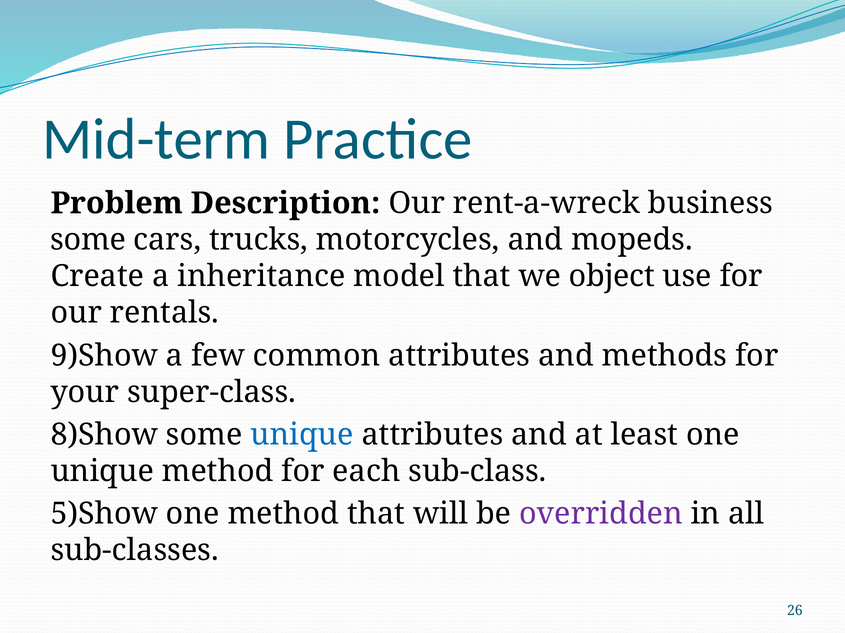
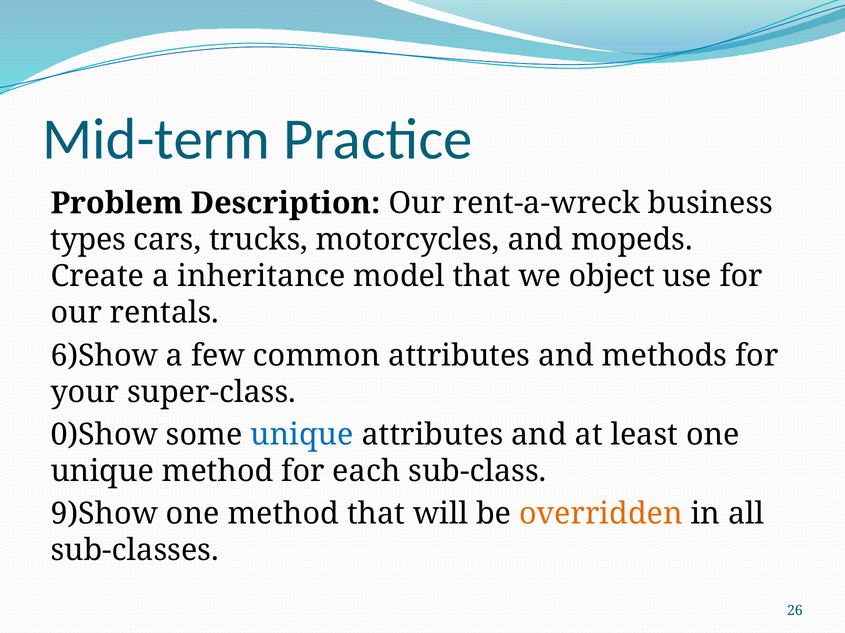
some at (88, 240): some -> types
9)Show: 9)Show -> 6)Show
8)Show: 8)Show -> 0)Show
5)Show: 5)Show -> 9)Show
overridden colour: purple -> orange
